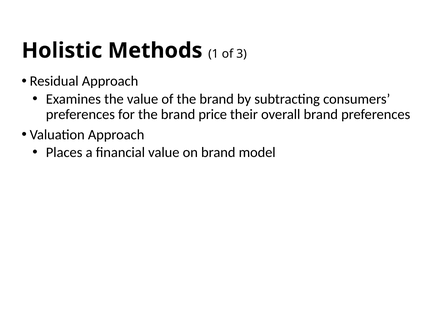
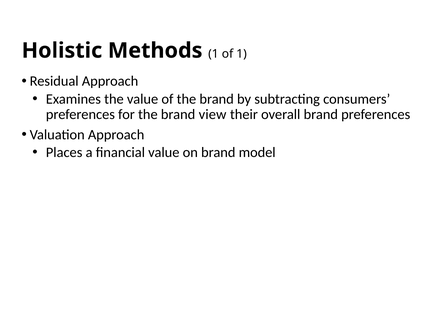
of 3: 3 -> 1
price: price -> view
